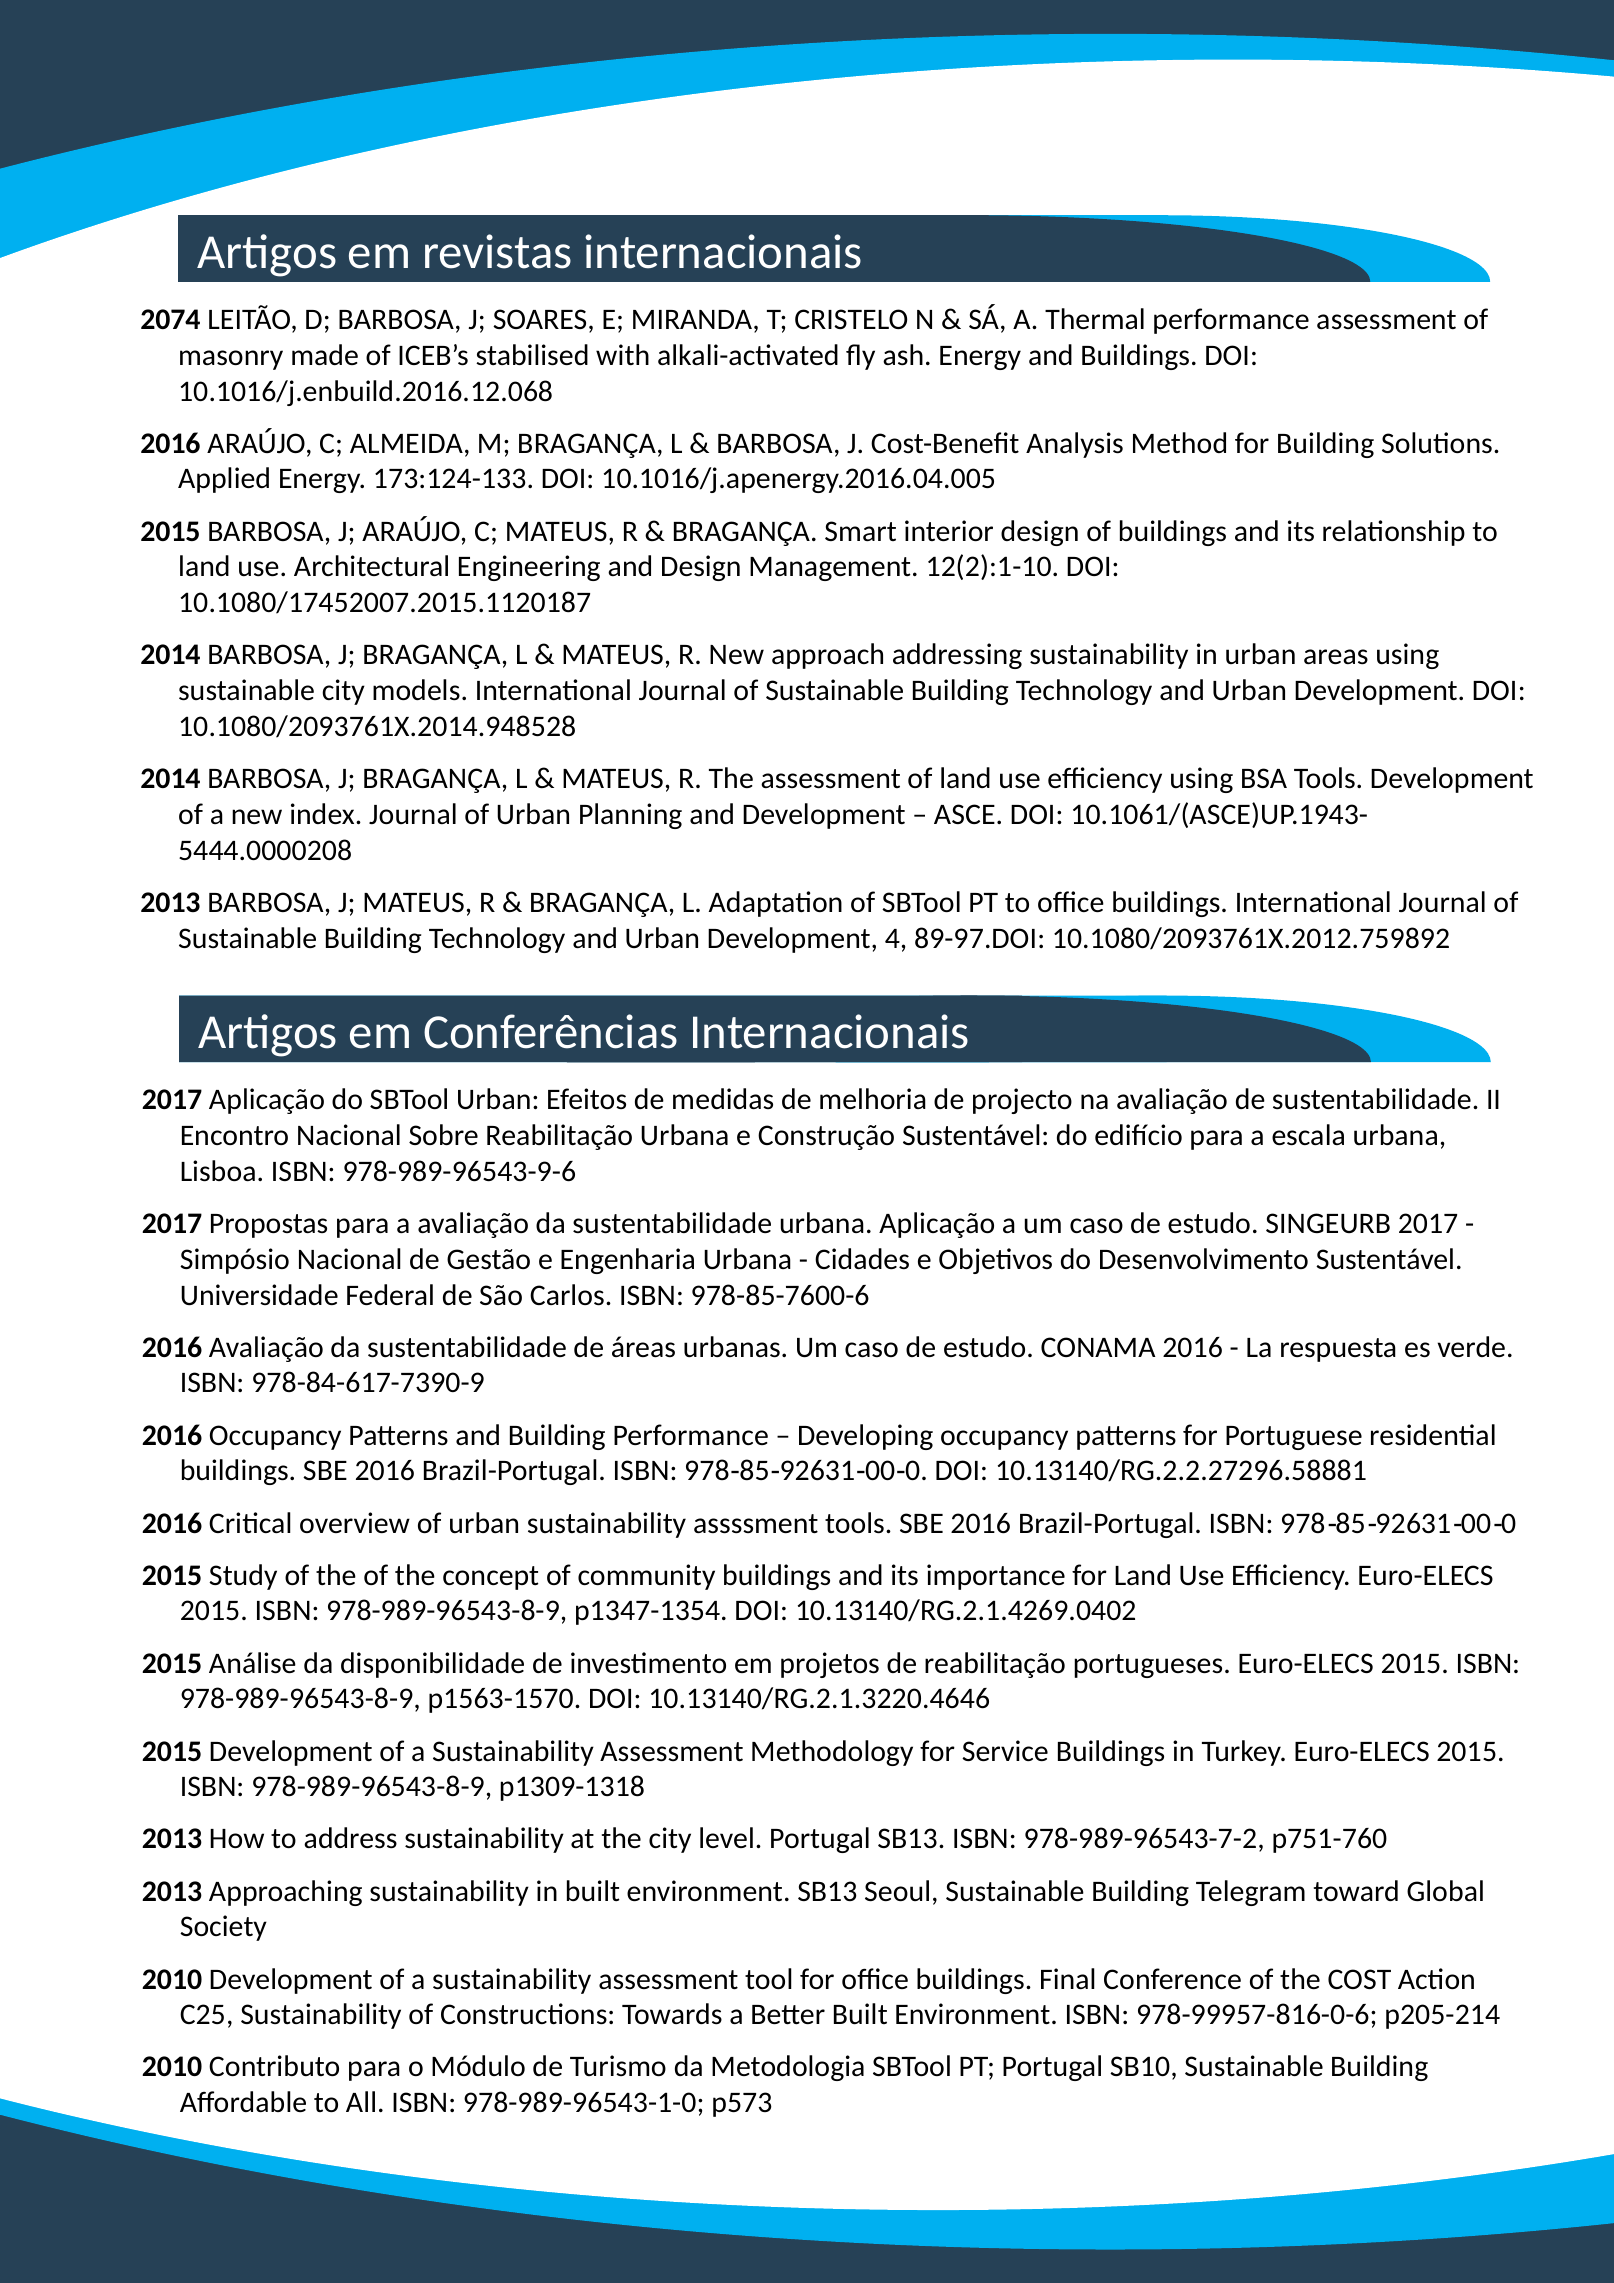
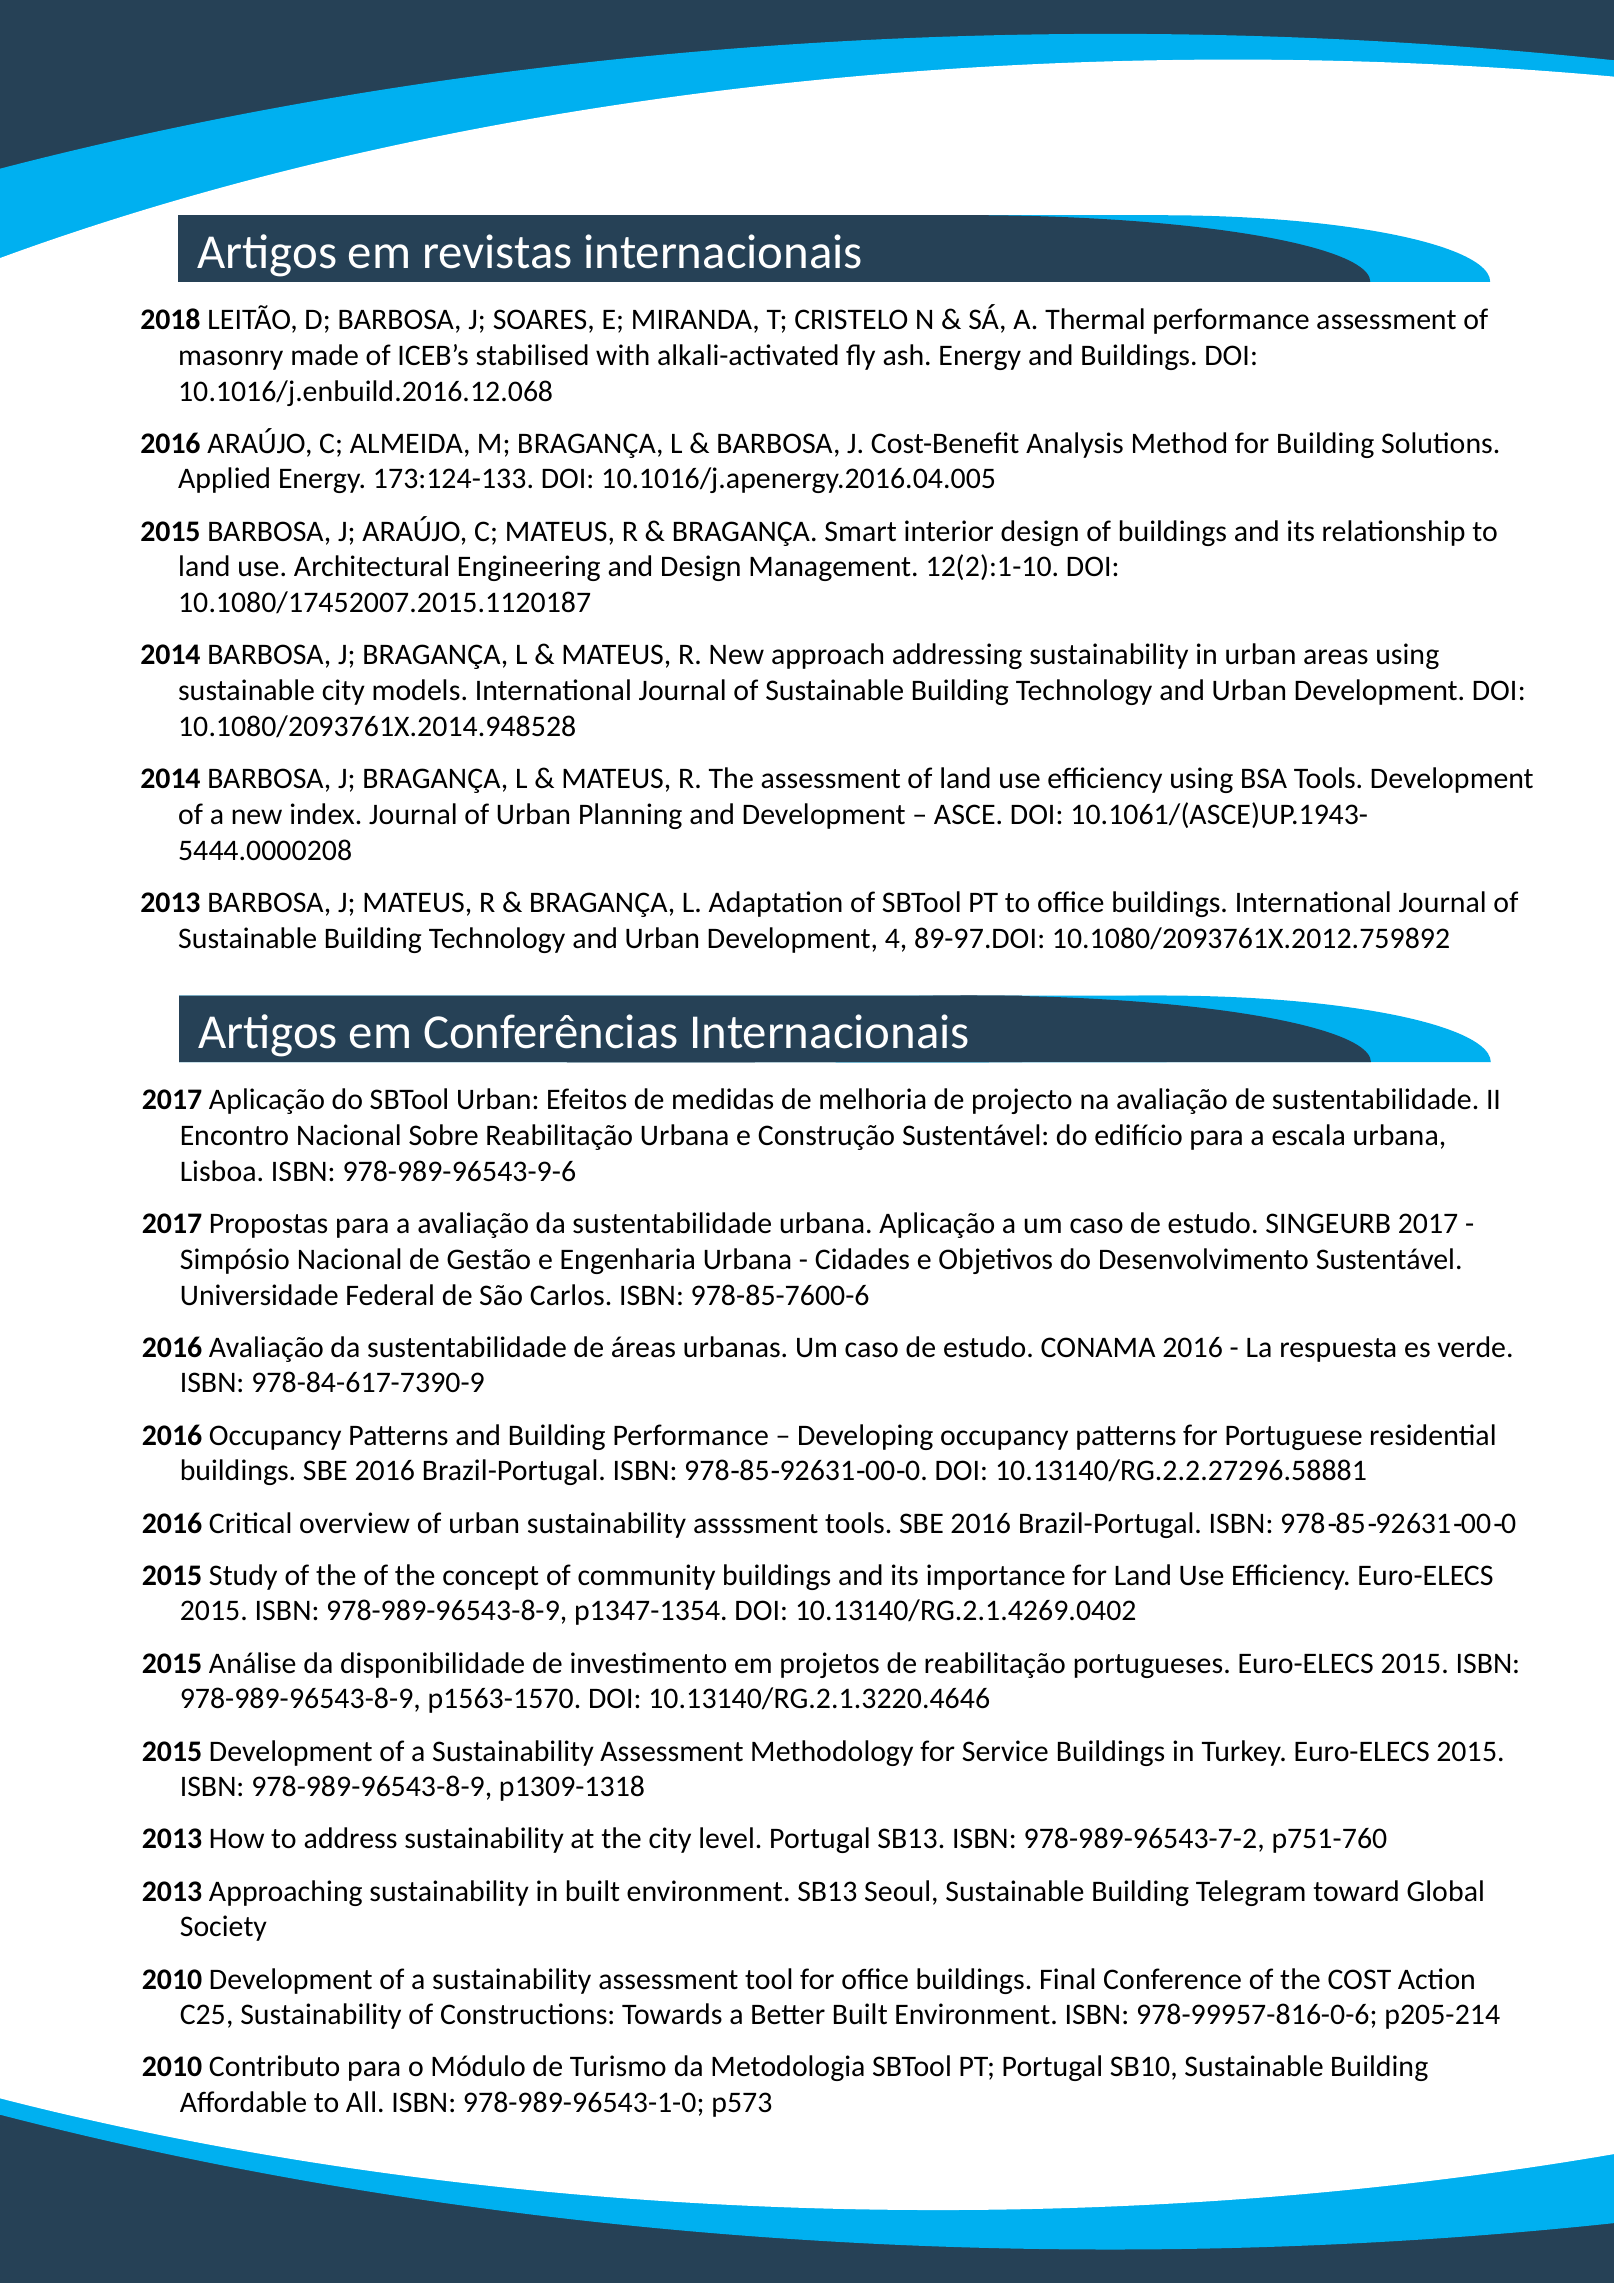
2074: 2074 -> 2018
